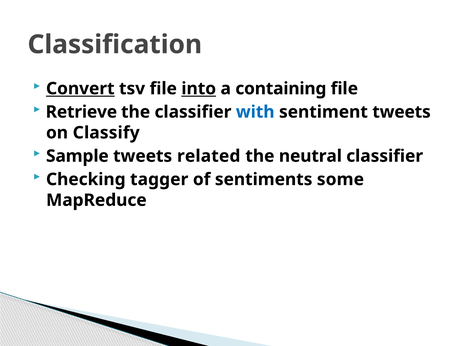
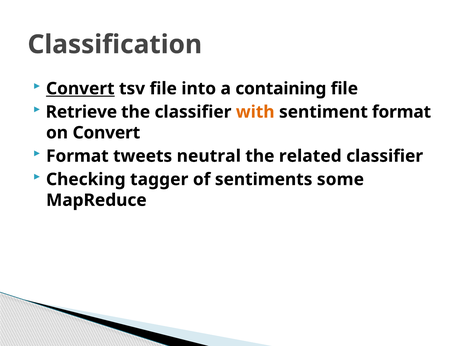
into underline: present -> none
with colour: blue -> orange
sentiment tweets: tweets -> format
on Classify: Classify -> Convert
Sample at (77, 156): Sample -> Format
related: related -> neutral
neutral: neutral -> related
